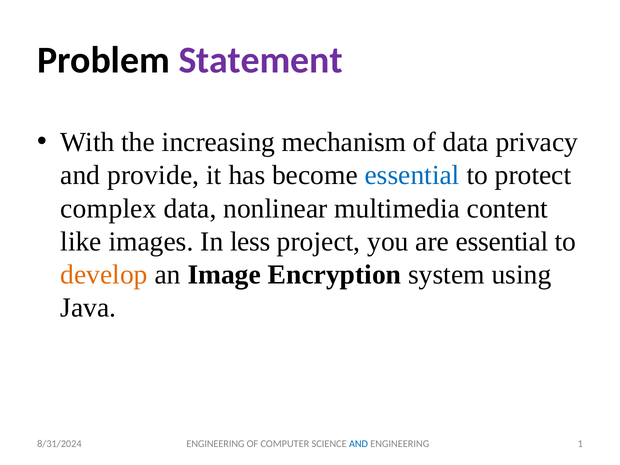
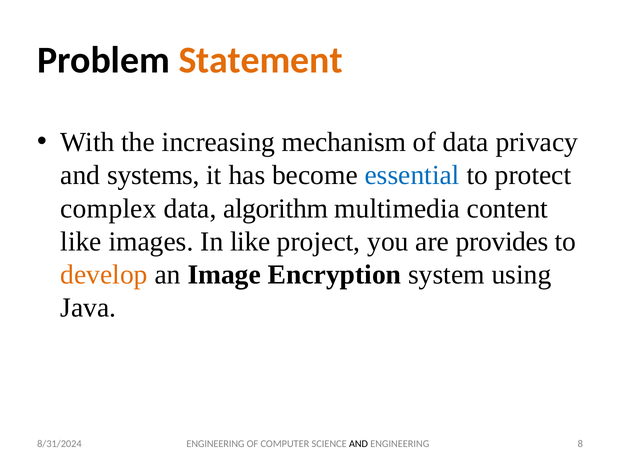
Statement colour: purple -> orange
provide: provide -> systems
nonlinear: nonlinear -> algorithm
In less: less -> like
are essential: essential -> provides
AND at (358, 444) colour: blue -> black
1: 1 -> 8
